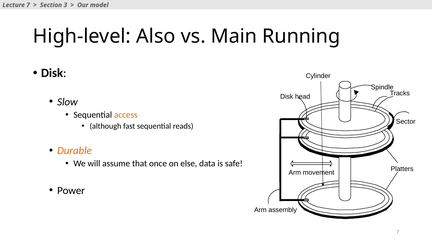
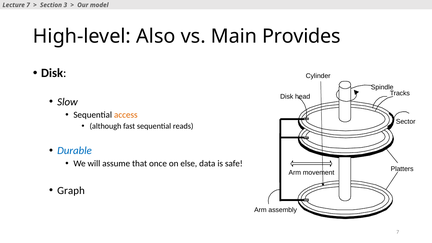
Running: Running -> Provides
Durable colour: orange -> blue
Power: Power -> Graph
